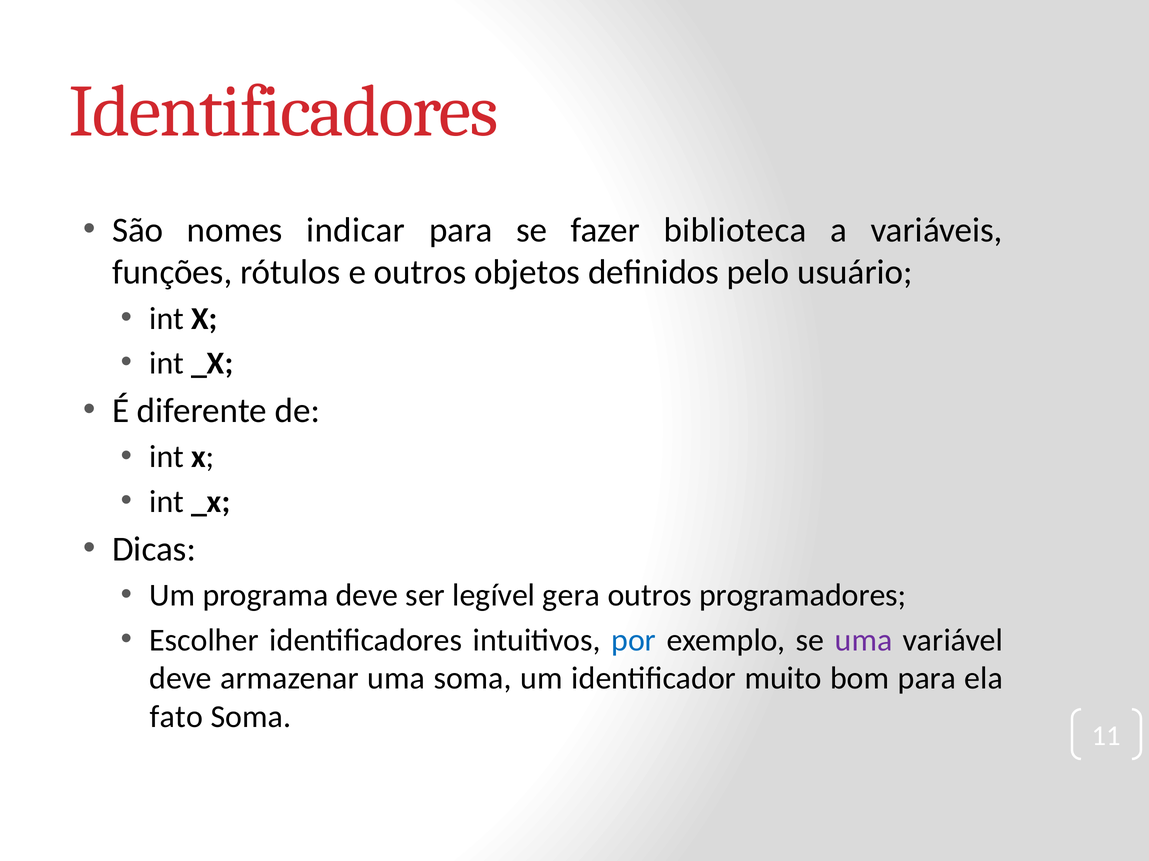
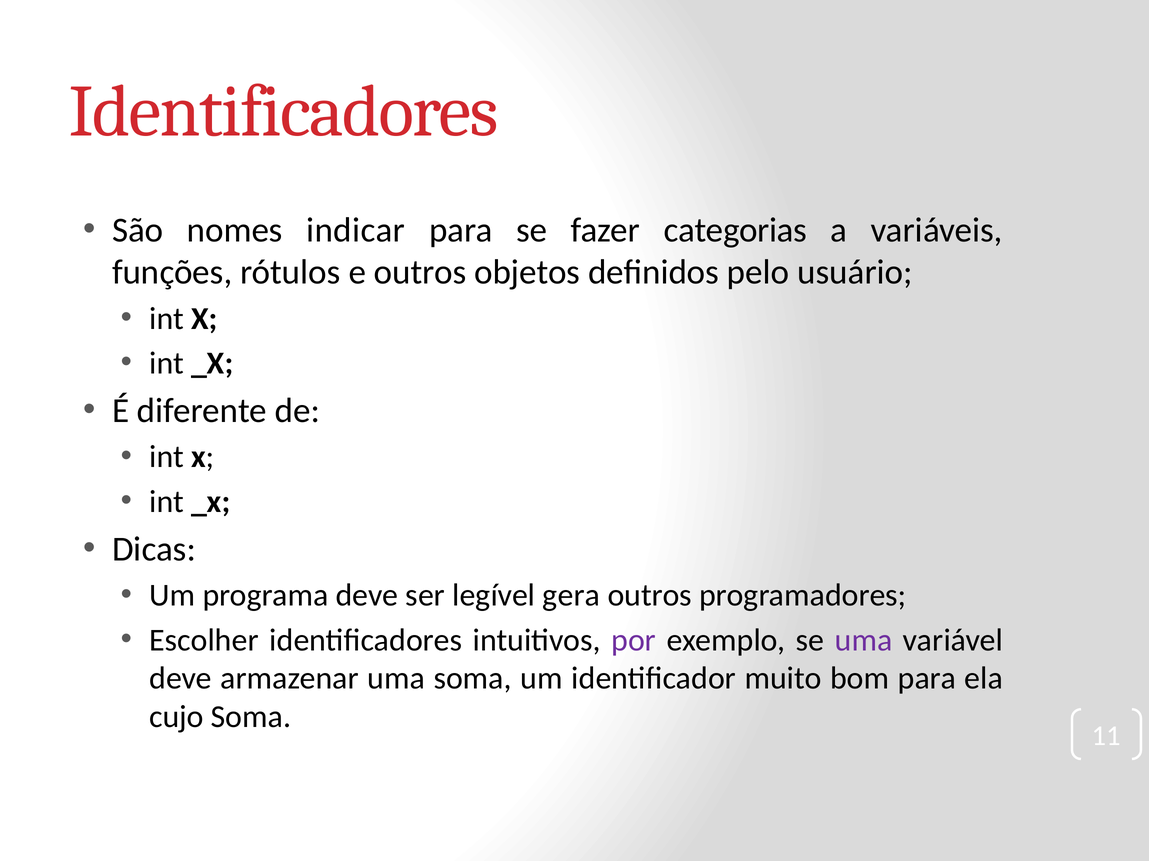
biblioteca: biblioteca -> categorias
por colour: blue -> purple
fato: fato -> cujo
